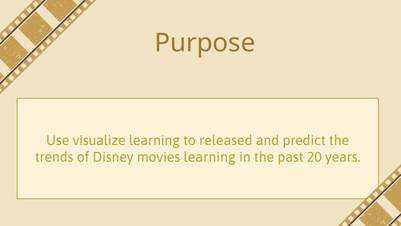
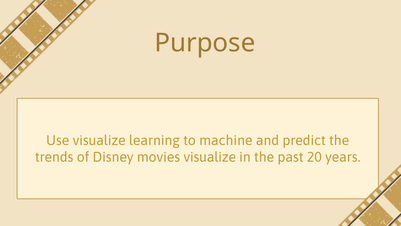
released: released -> machine
movies learning: learning -> visualize
